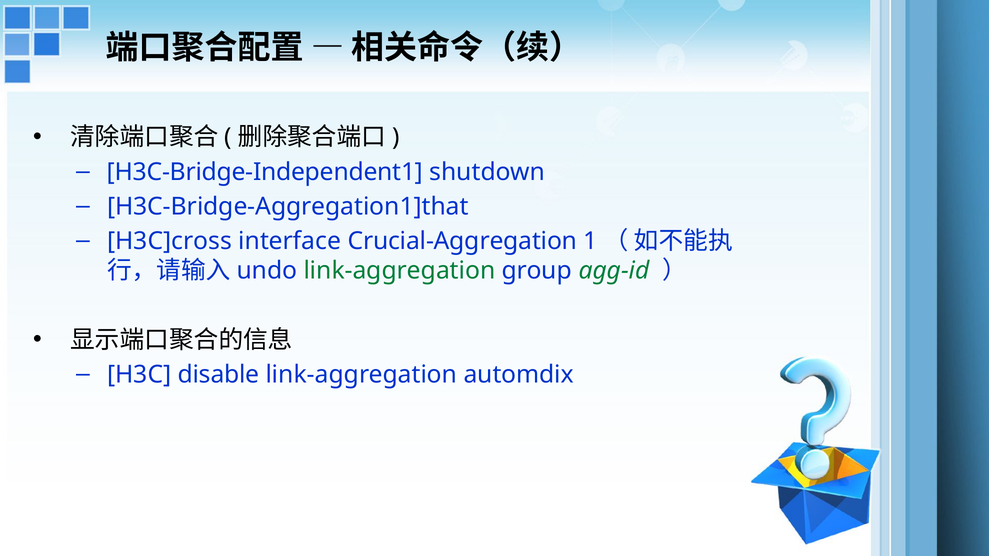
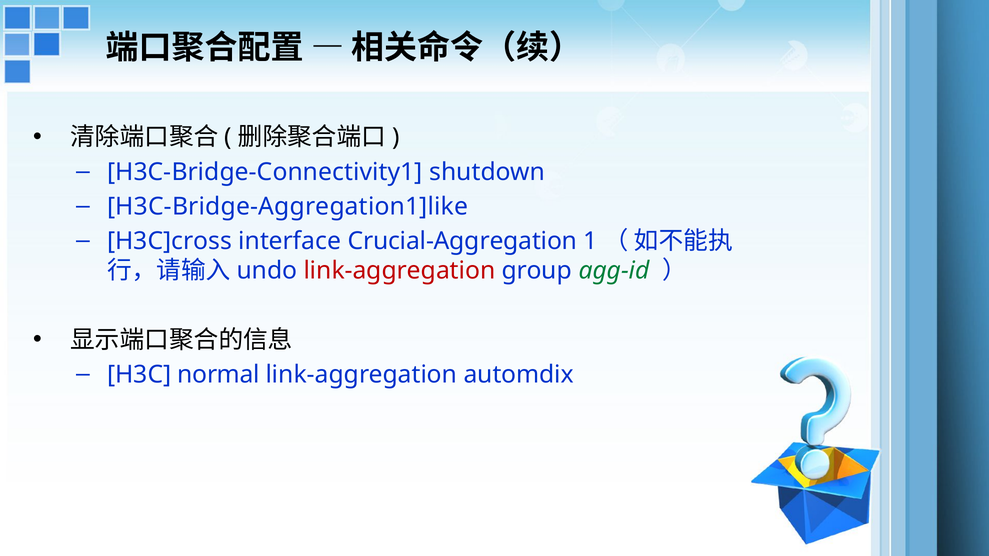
H3C-Bridge-Independent1: H3C-Bridge-Independent1 -> H3C-Bridge-Connectivity1
H3C-Bridge-Aggregation1]that: H3C-Bridge-Aggregation1]that -> H3C-Bridge-Aggregation1]like
link-aggregation at (399, 271) colour: green -> red
disable: disable -> normal
